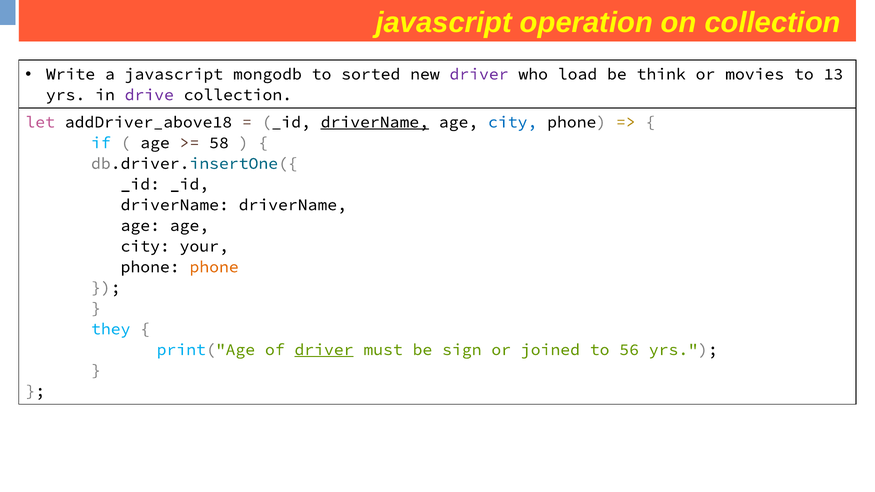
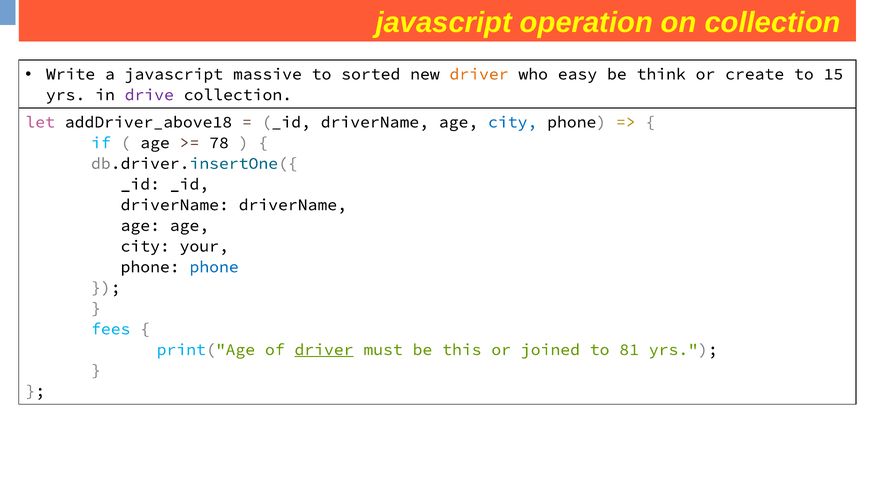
mongodb: mongodb -> massive
driver at (479, 74) colour: purple -> orange
load: load -> easy
or movies: movies -> create
13: 13 -> 15
driverName at (375, 122) underline: present -> none
58: 58 -> 78
phone at (214, 267) colour: orange -> blue
they: they -> fees
sign: sign -> this
56: 56 -> 81
